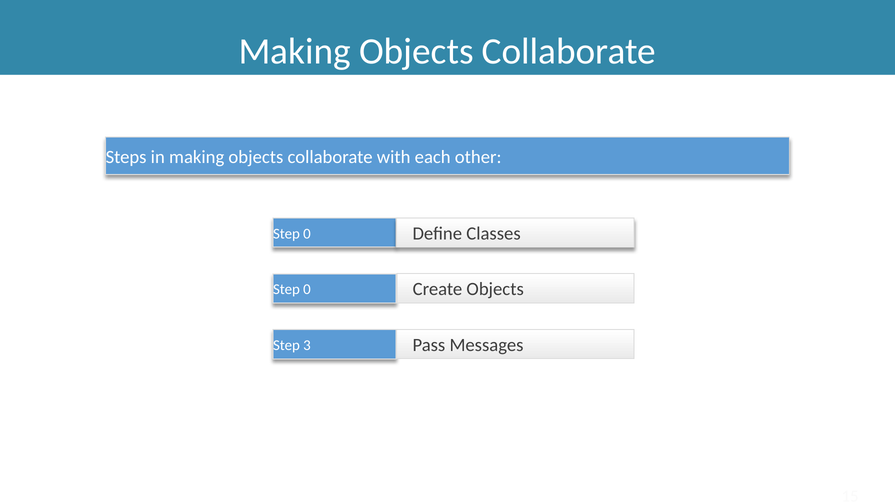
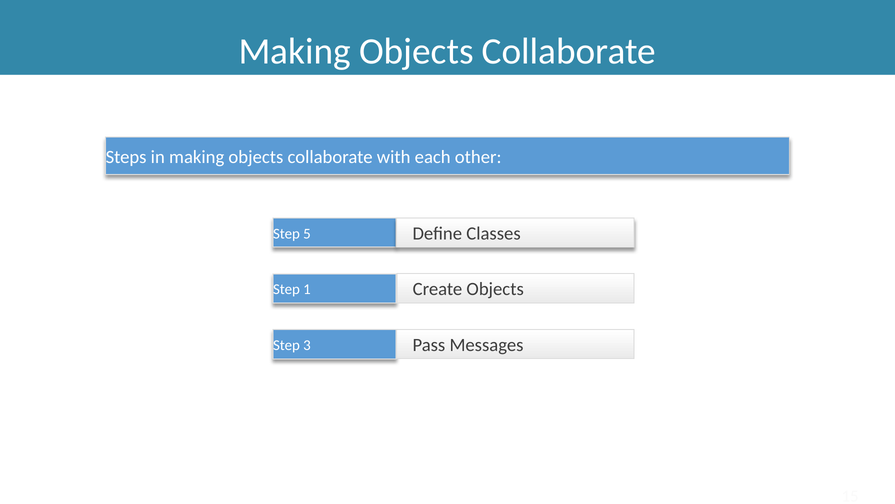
0 at (307, 233): 0 -> 5
0 at (307, 289): 0 -> 1
